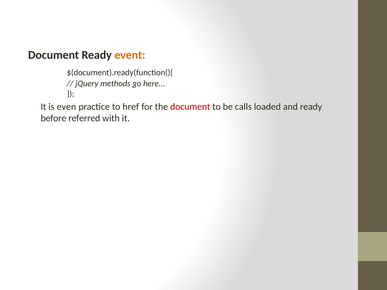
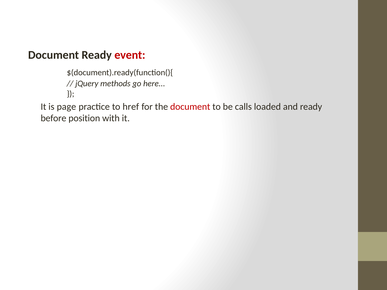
event colour: orange -> red
even: even -> page
referred: referred -> position
